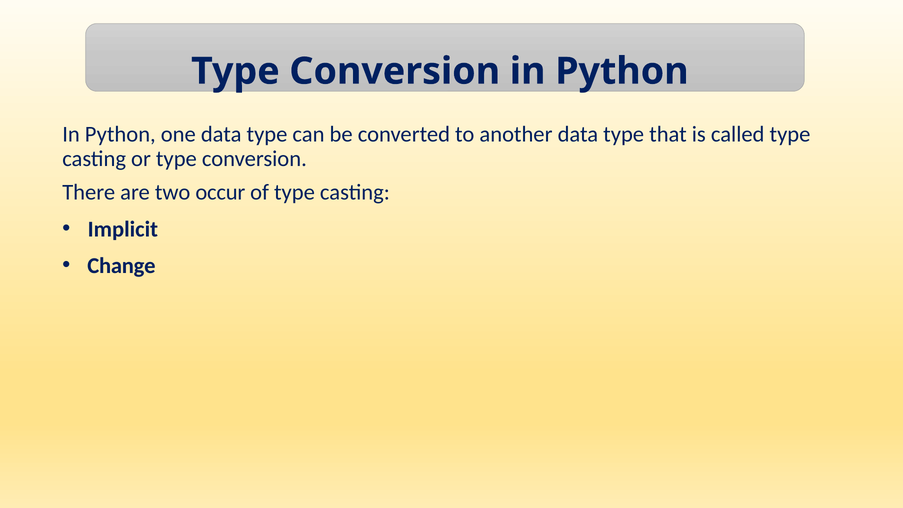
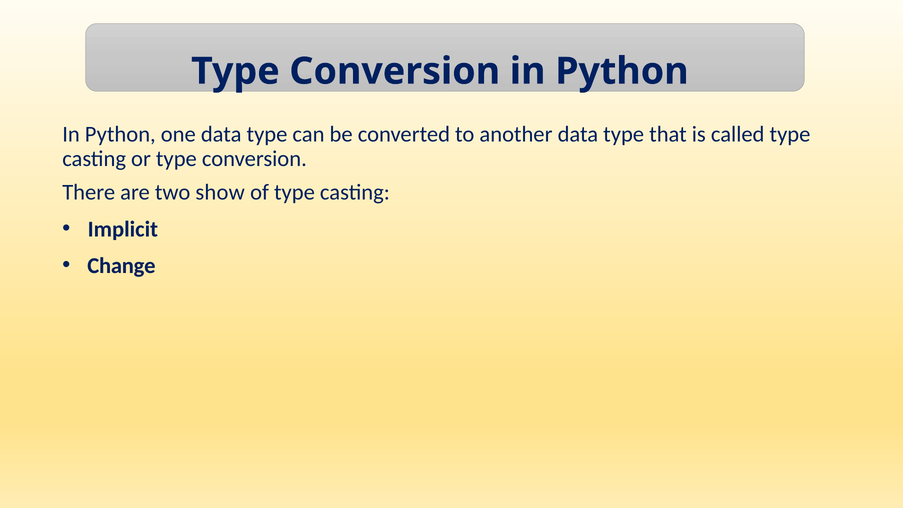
occur: occur -> show
